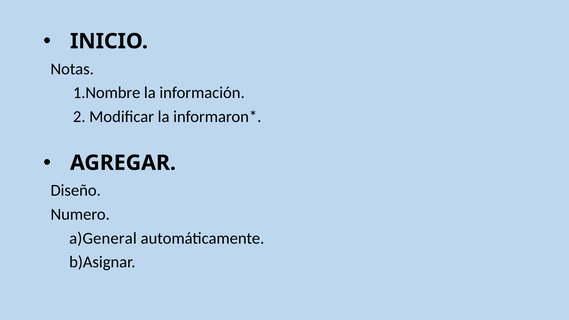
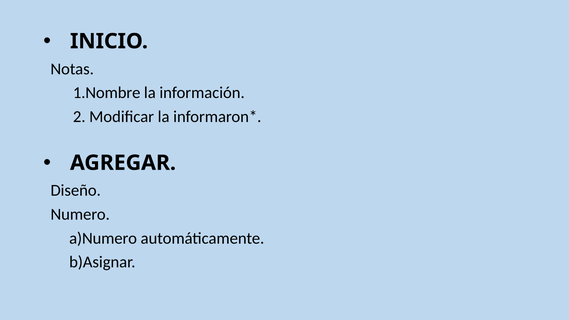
a)General: a)General -> a)Numero
